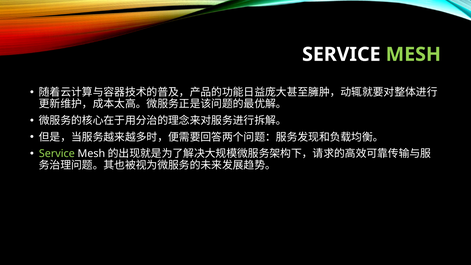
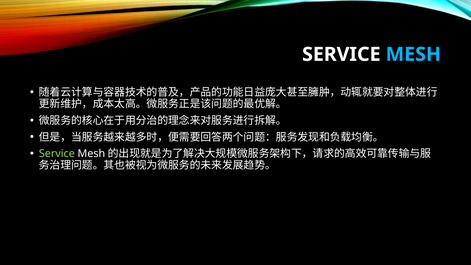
MESH at (413, 54) colour: light green -> light blue
